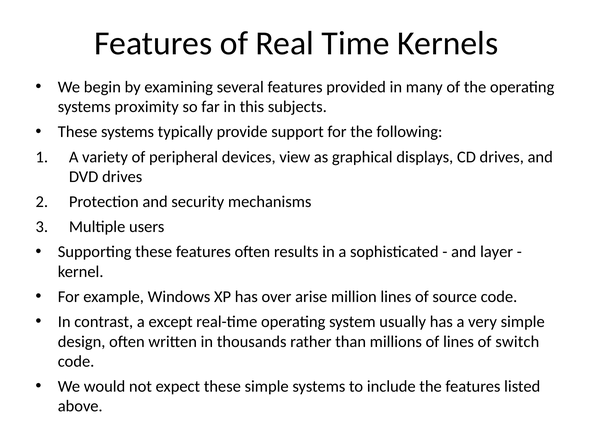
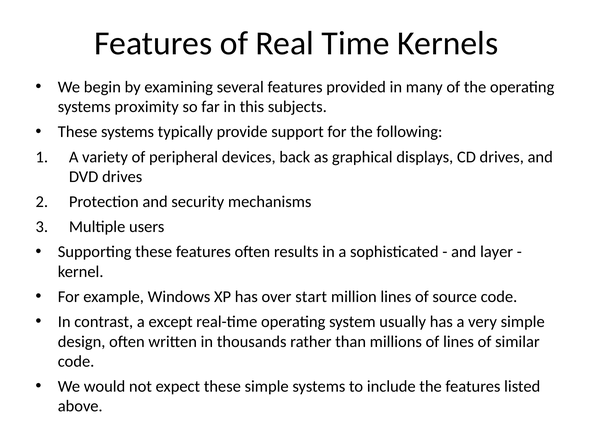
view: view -> back
arise: arise -> start
switch: switch -> similar
